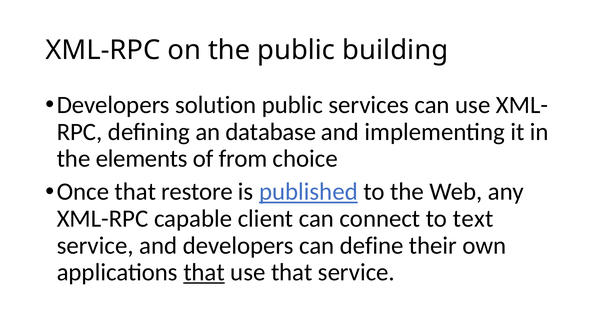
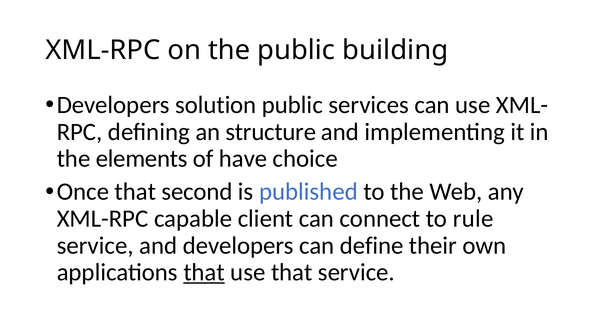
database: database -> structure
from: from -> have
restore: restore -> second
published underline: present -> none
text: text -> rule
